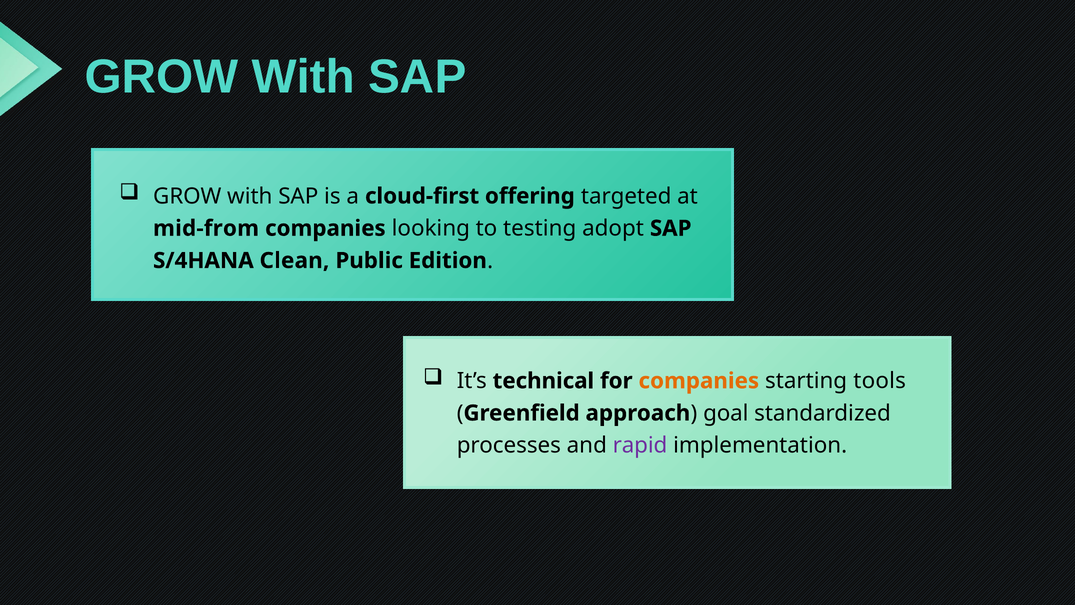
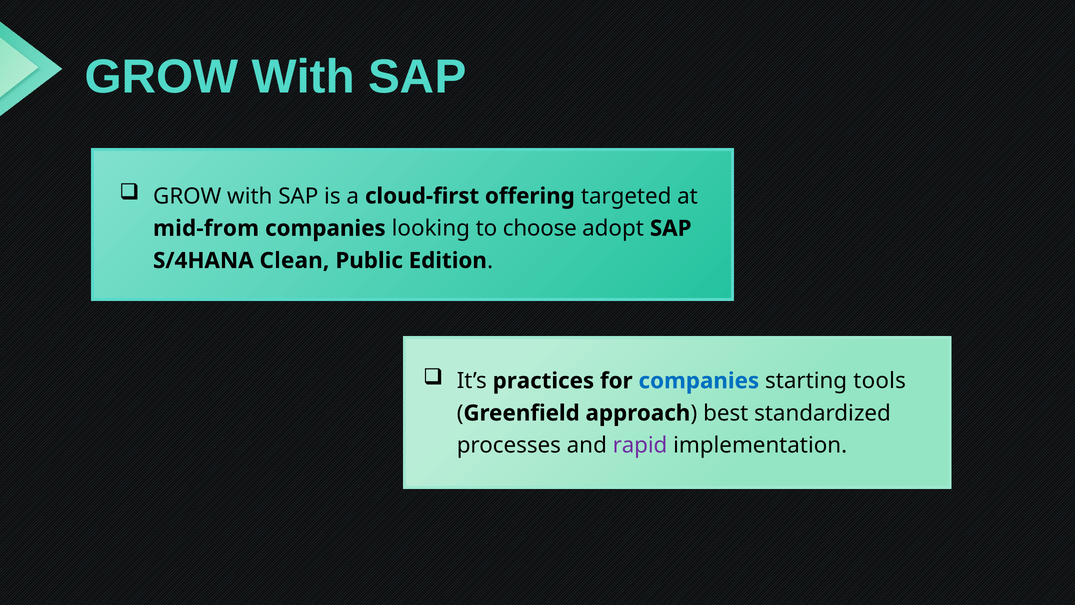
testing: testing -> choose
technical: technical -> practices
companies at (699, 381) colour: orange -> blue
goal: goal -> best
